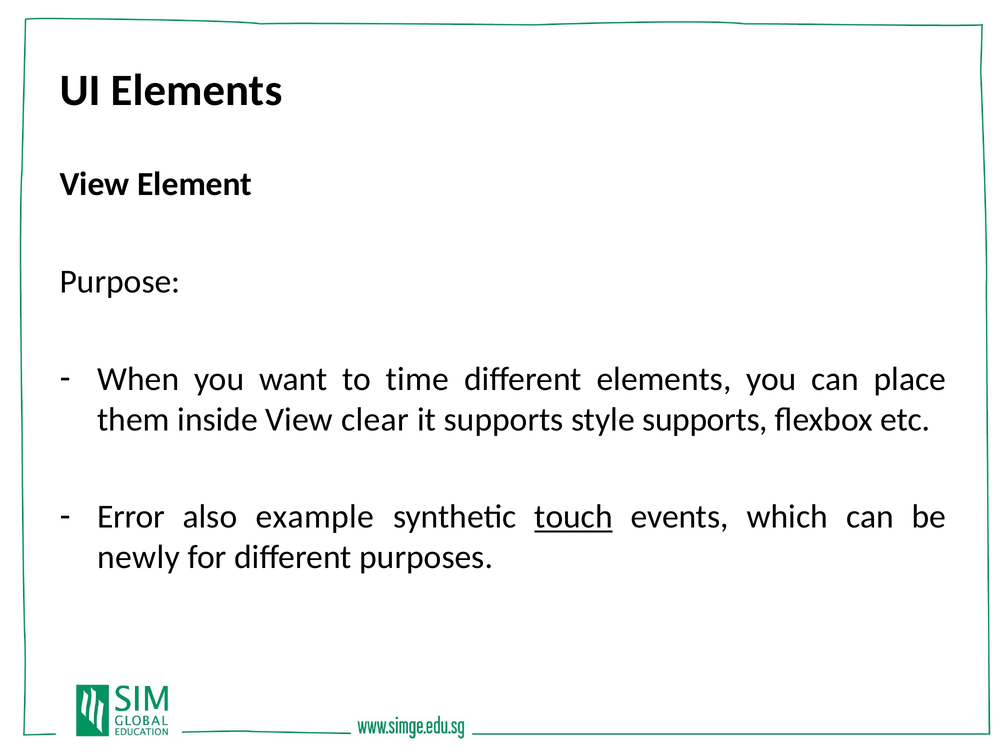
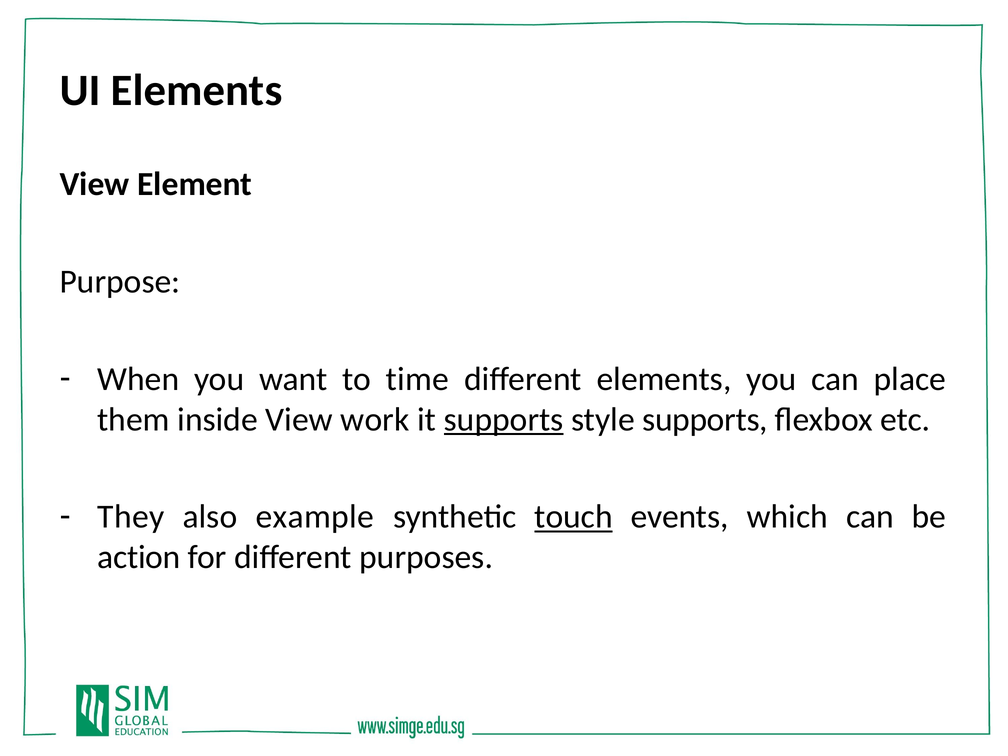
clear: clear -> work
supports at (504, 419) underline: none -> present
Error: Error -> They
newly: newly -> action
